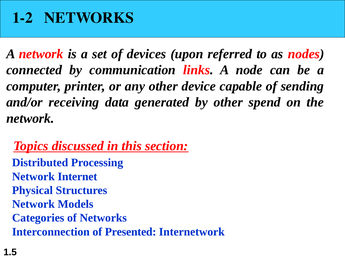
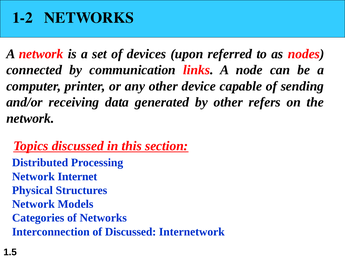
spend: spend -> refers
of Presented: Presented -> Discussed
